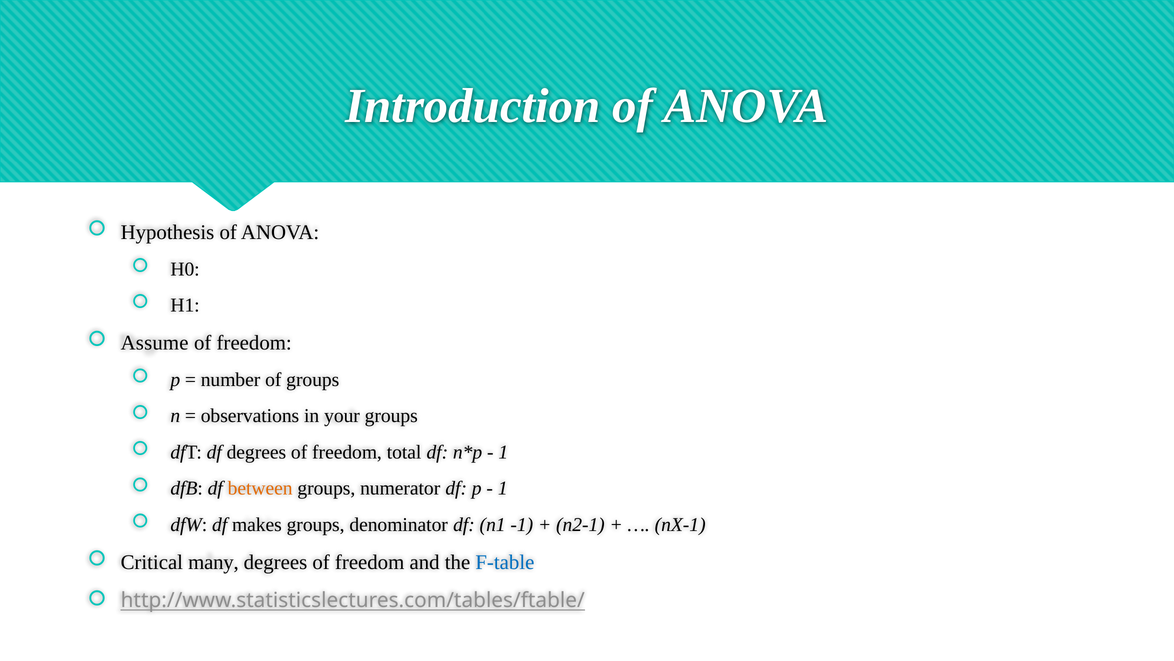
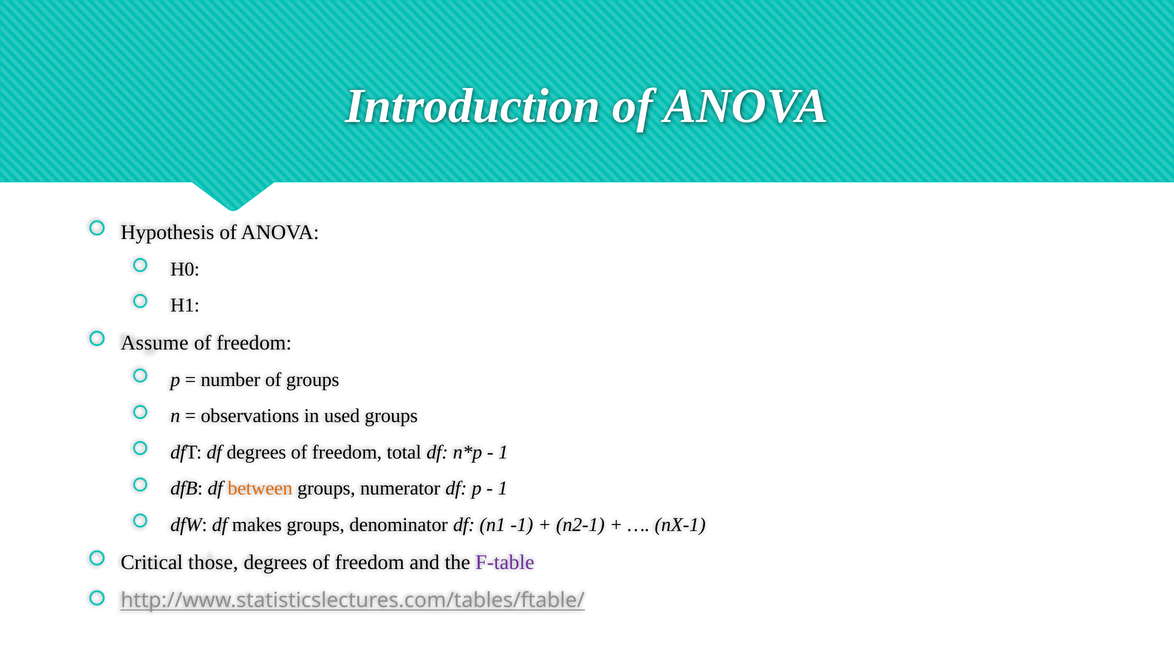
your: your -> used
many: many -> those
F-table colour: blue -> purple
